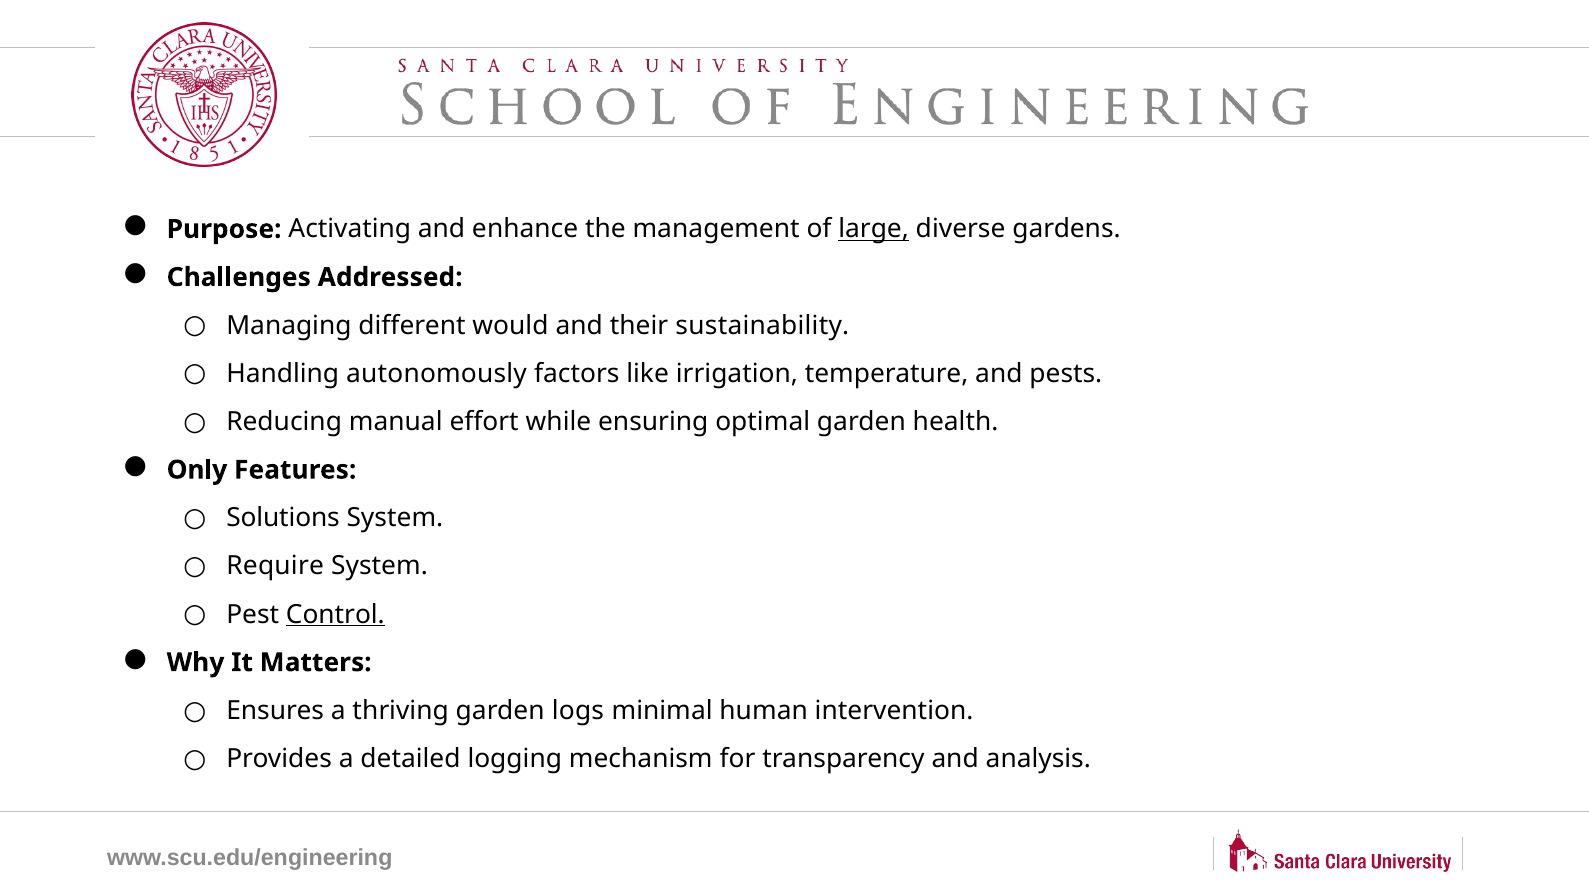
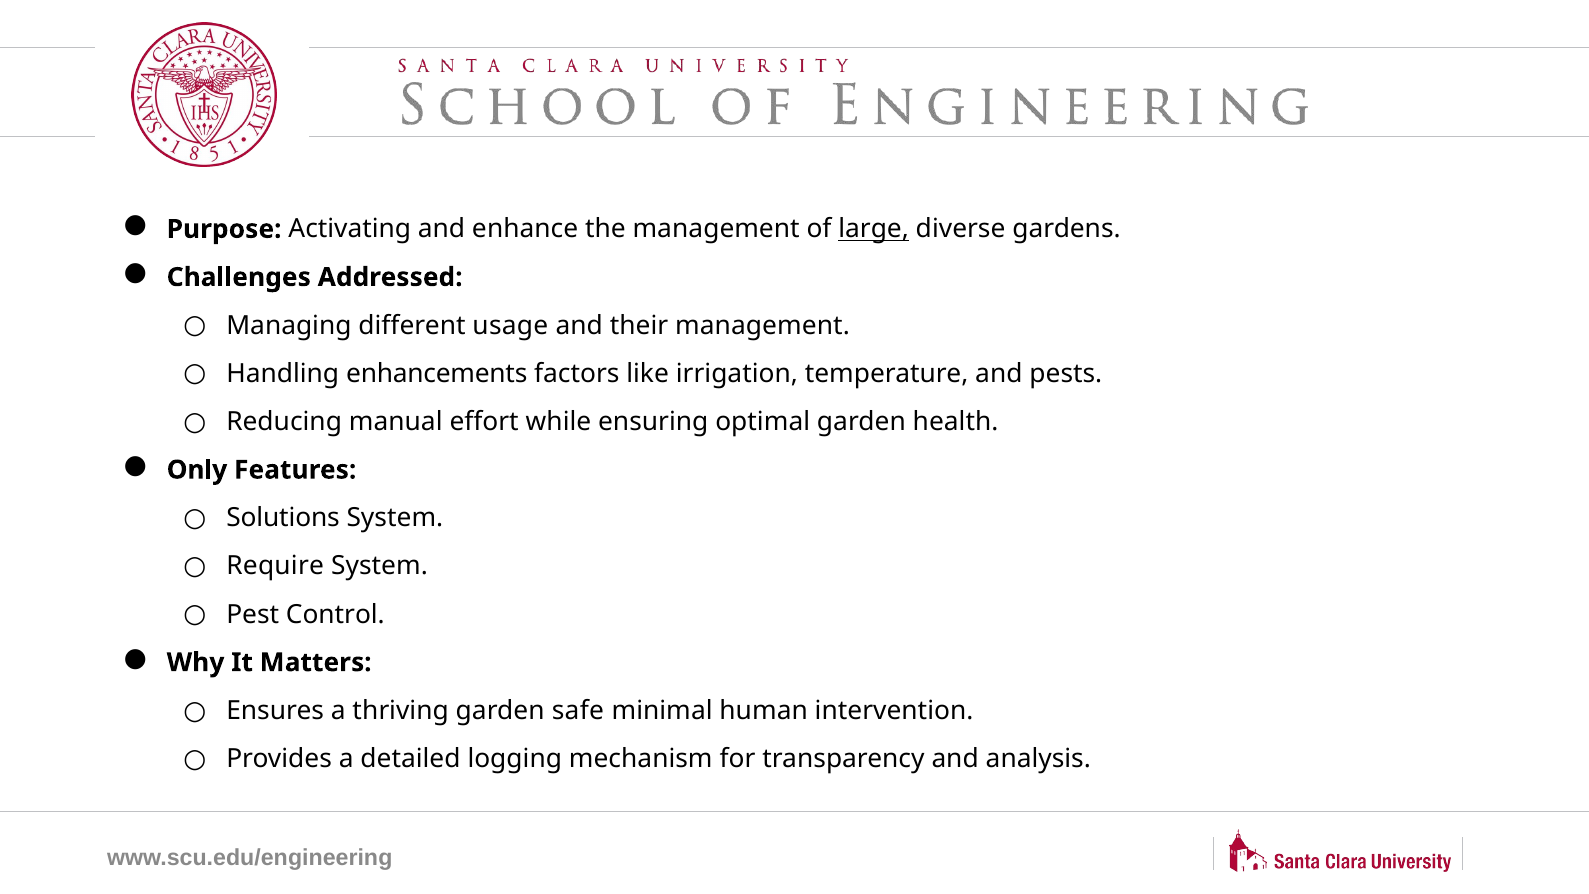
would: would -> usage
their sustainability: sustainability -> management
autonomously: autonomously -> enhancements
Control underline: present -> none
logs: logs -> safe
